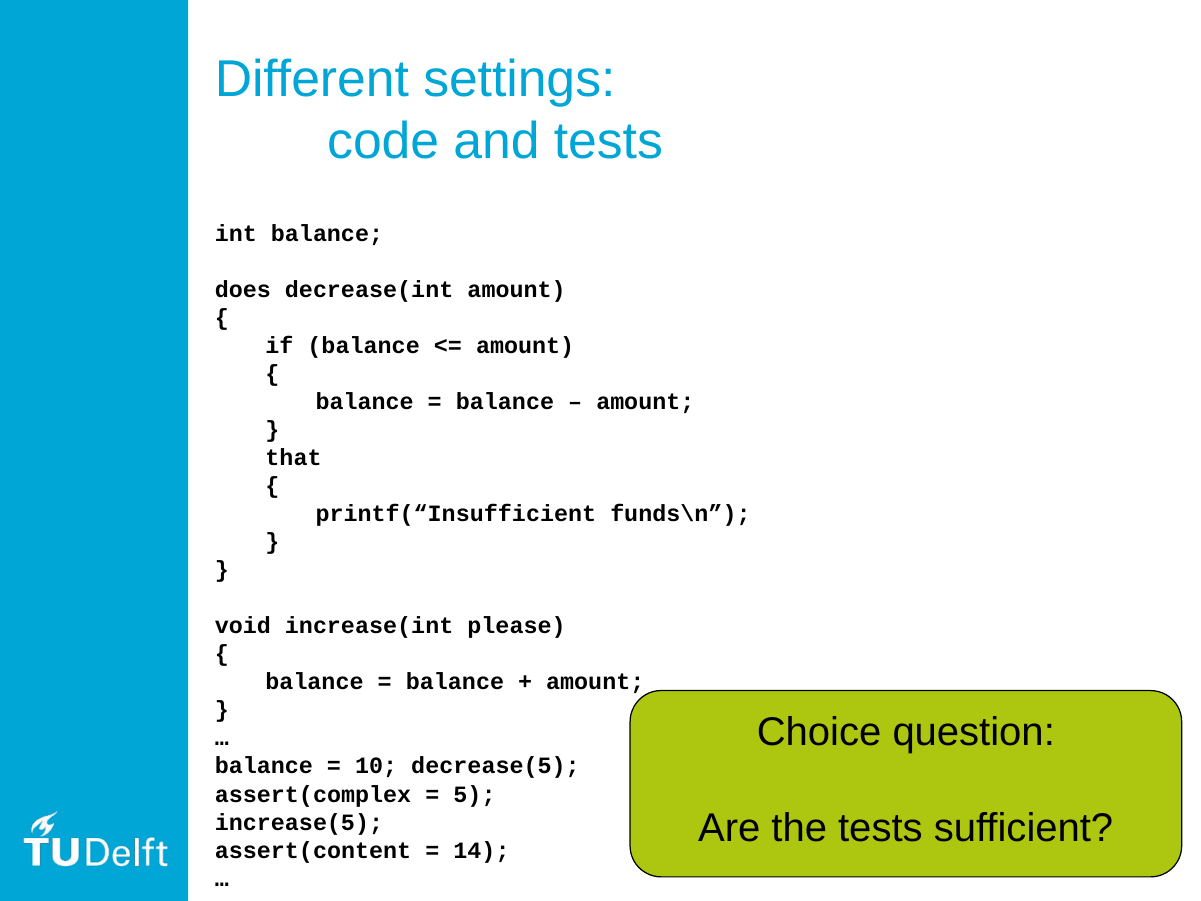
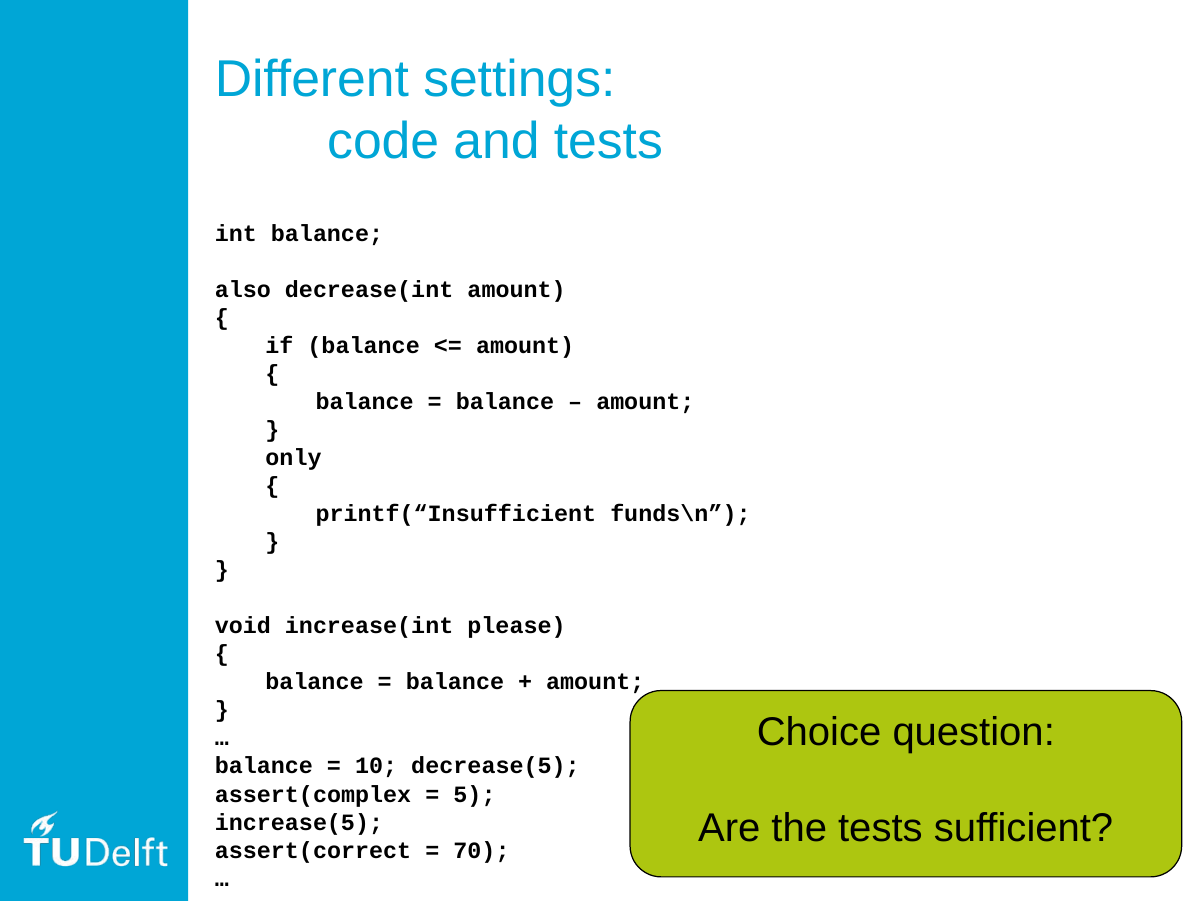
does: does -> also
that: that -> only
assert(content: assert(content -> assert(correct
14: 14 -> 70
